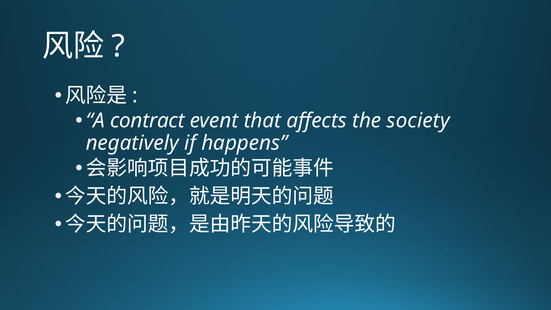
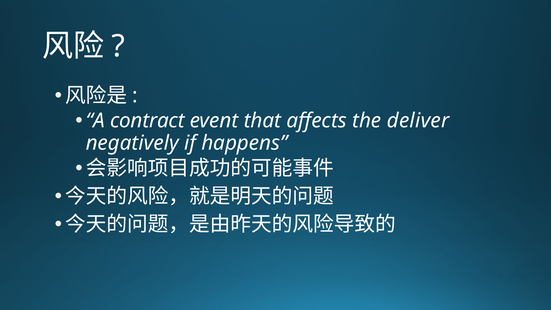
society: society -> deliver
